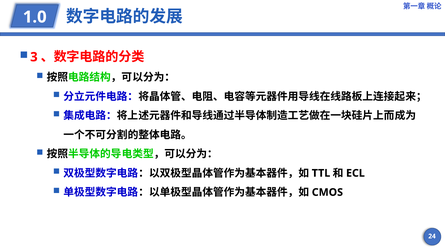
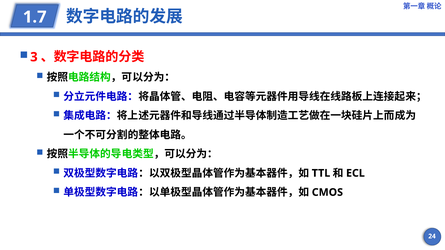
1.0: 1.0 -> 1.7
